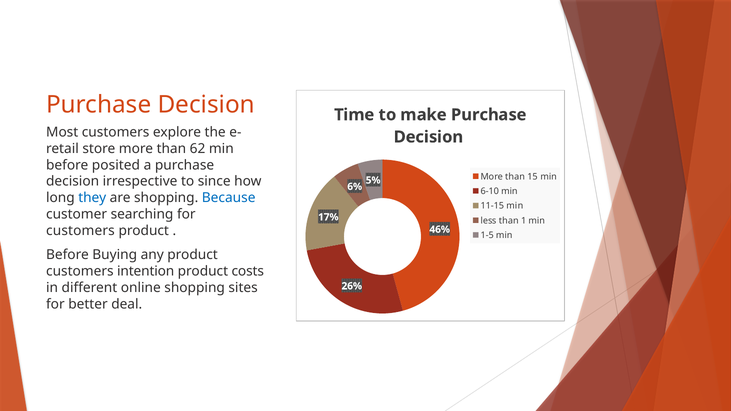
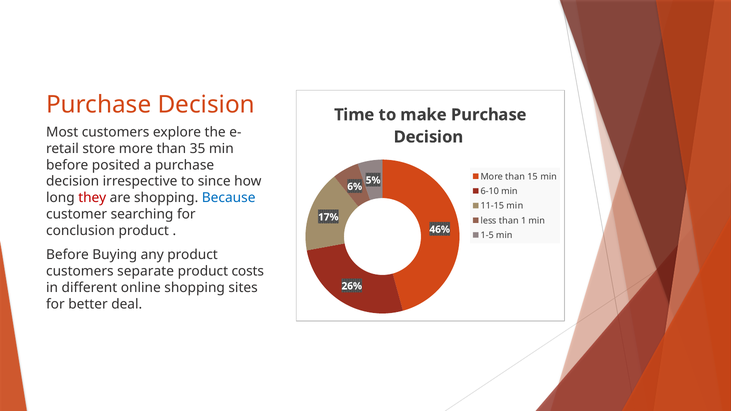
62: 62 -> 35
they colour: blue -> red
customers at (80, 231): customers -> conclusion
intention: intention -> separate
